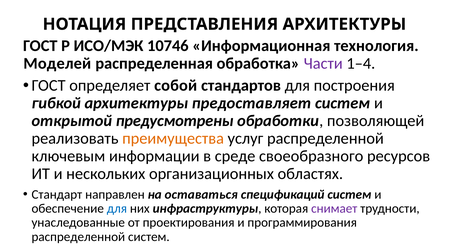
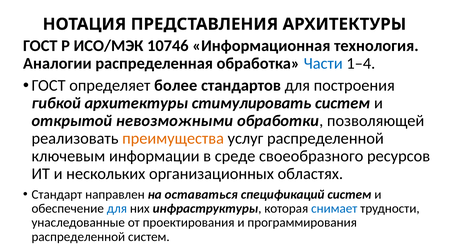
Моделей: Моделей -> Аналогии
Части colour: purple -> blue
собой: собой -> более
предоставляет: предоставляет -> стимулировать
предусмотрены: предусмотрены -> невозможными
снимает colour: purple -> blue
